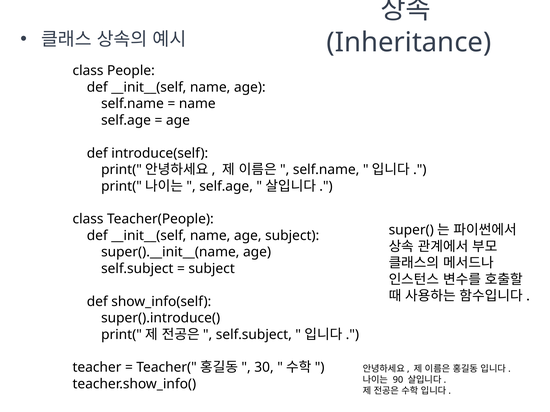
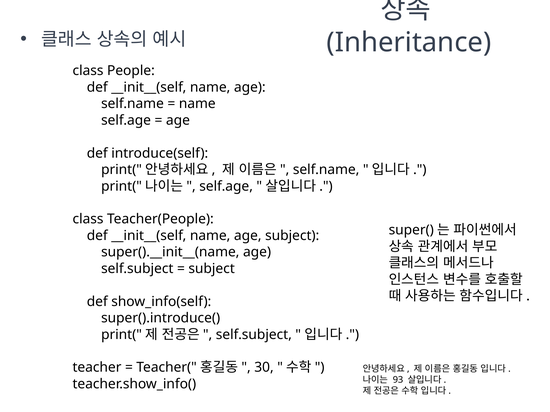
90: 90 -> 93
